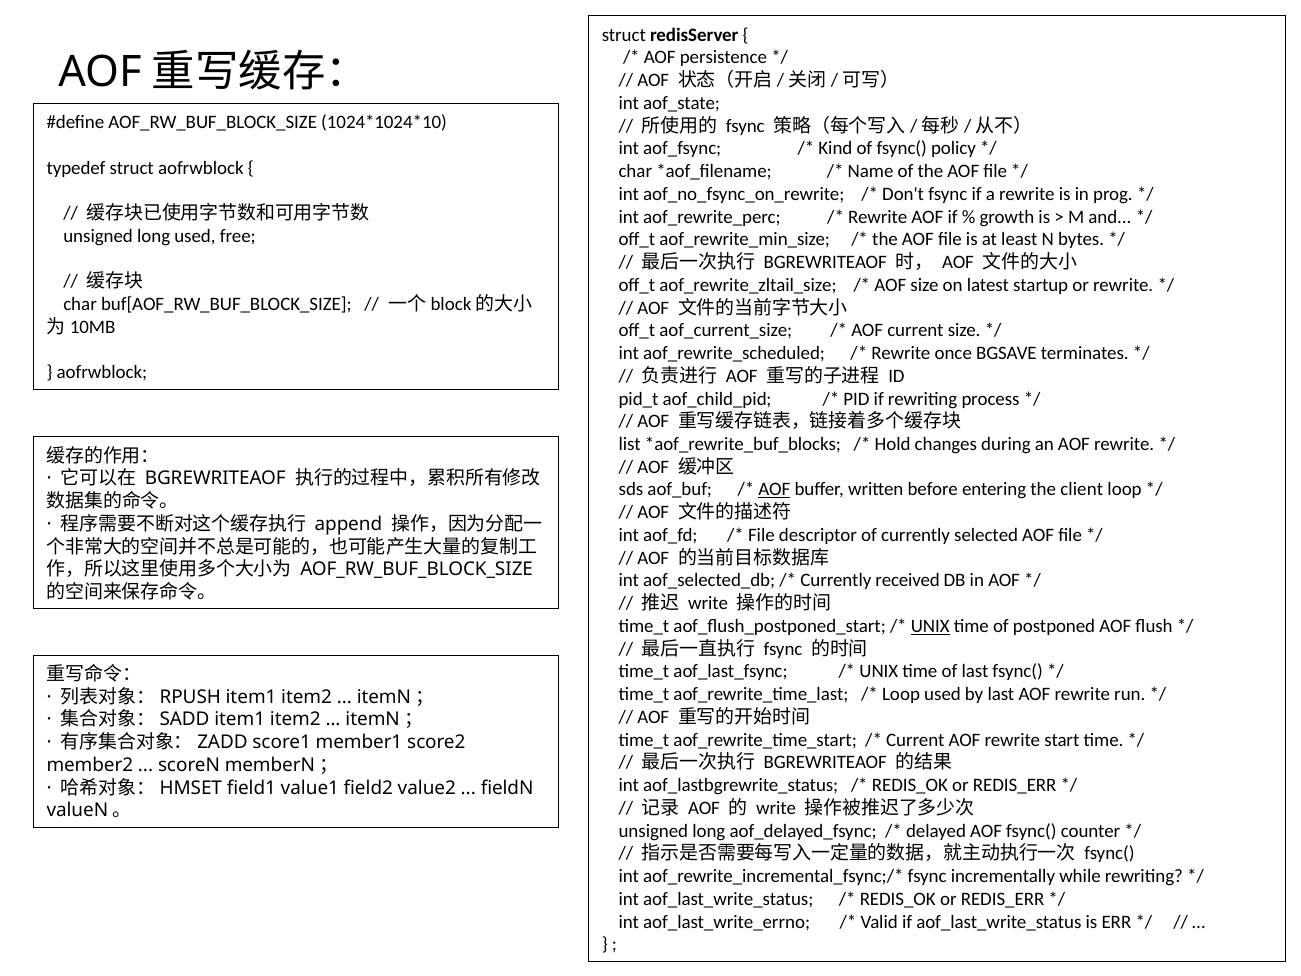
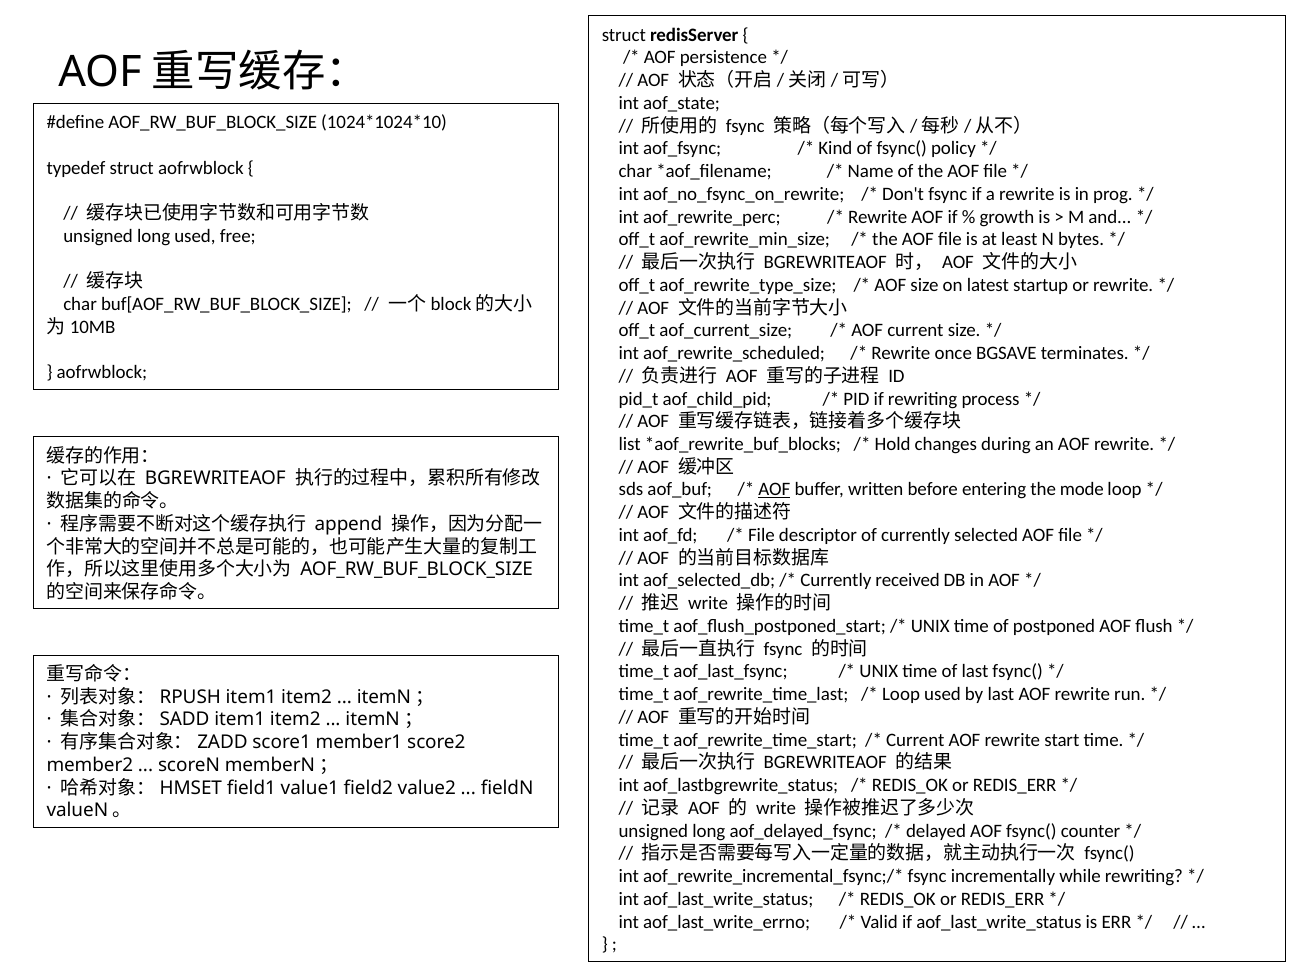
aof_rewrite_zltail_size: aof_rewrite_zltail_size -> aof_rewrite_type_size
client: client -> mode
UNIX at (930, 626) underline: present -> none
